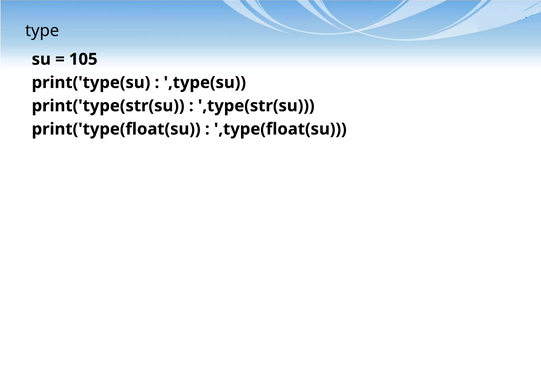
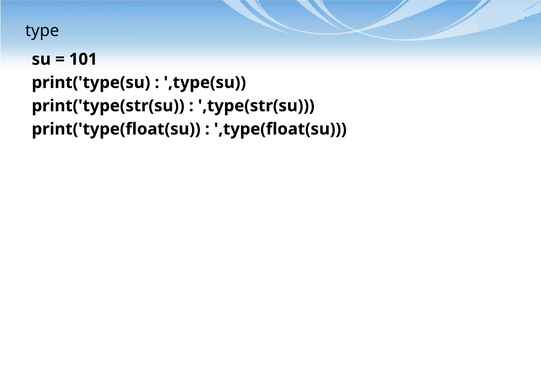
105: 105 -> 101
